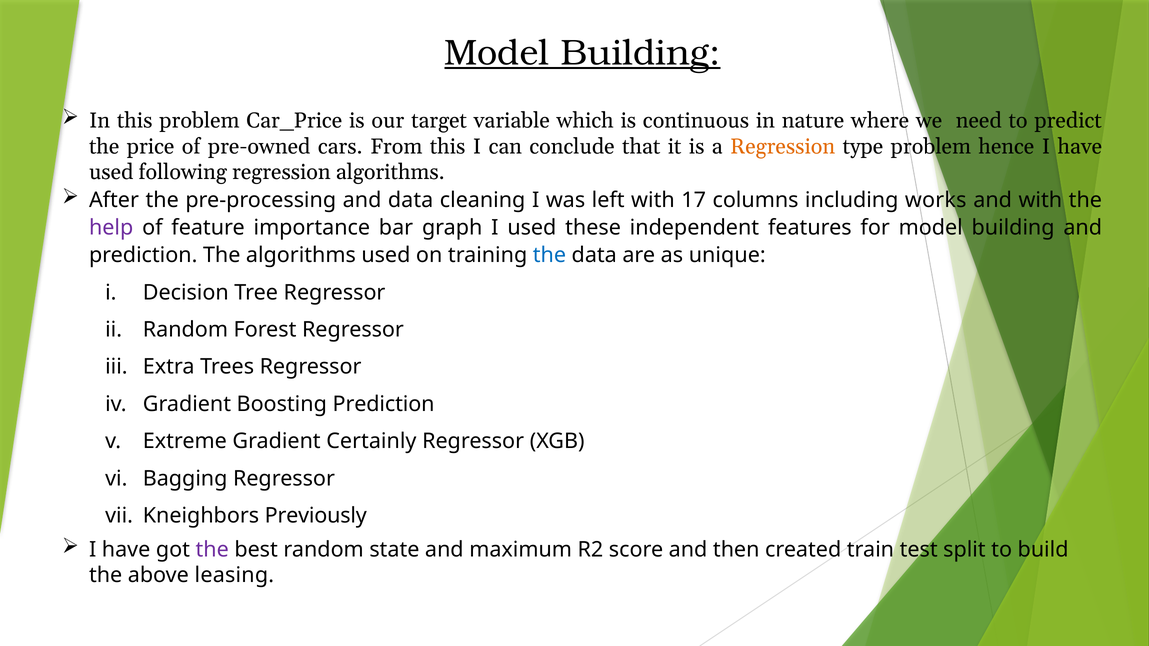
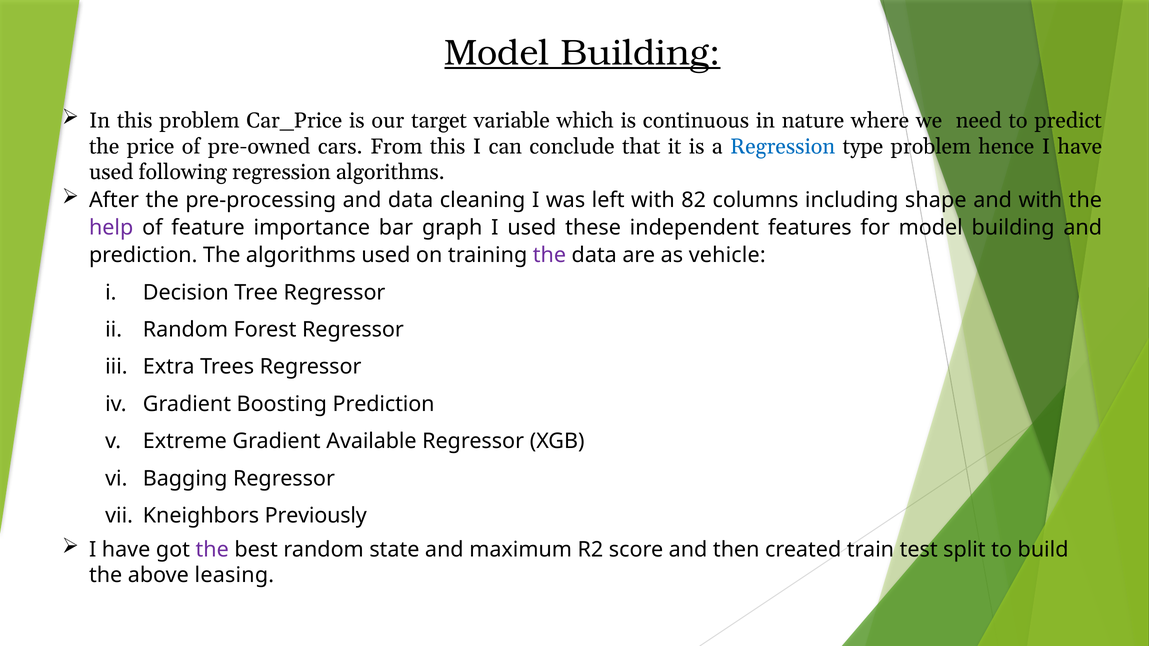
Regression at (783, 147) colour: orange -> blue
17: 17 -> 82
works: works -> shape
the at (549, 255) colour: blue -> purple
unique: unique -> vehicle
Certainly: Certainly -> Available
